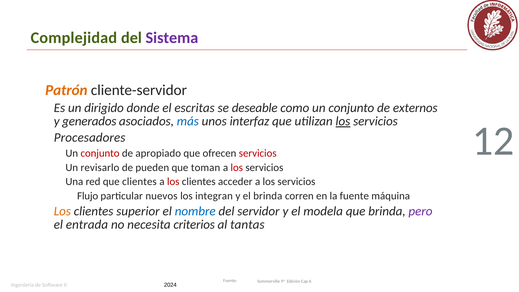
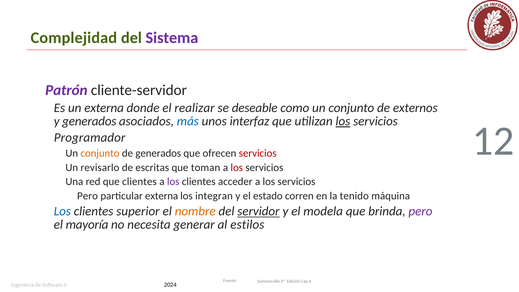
Patrón colour: orange -> purple
un dirigido: dirigido -> externa
escritas: escritas -> realizar
Procesadores: Procesadores -> Programador
conjunto at (100, 153) colour: red -> orange
de apropiado: apropiado -> generados
pueden: pueden -> escritas
los at (173, 182) colour: red -> purple
Flujo at (88, 196): Flujo -> Pero
particular nuevos: nuevos -> externa
el brinda: brinda -> estado
la fuente: fuente -> tenido
Los at (62, 211) colour: orange -> blue
nombre colour: blue -> orange
servidor underline: none -> present
entrada: entrada -> mayoría
criterios: criterios -> generar
tantas: tantas -> estilos
